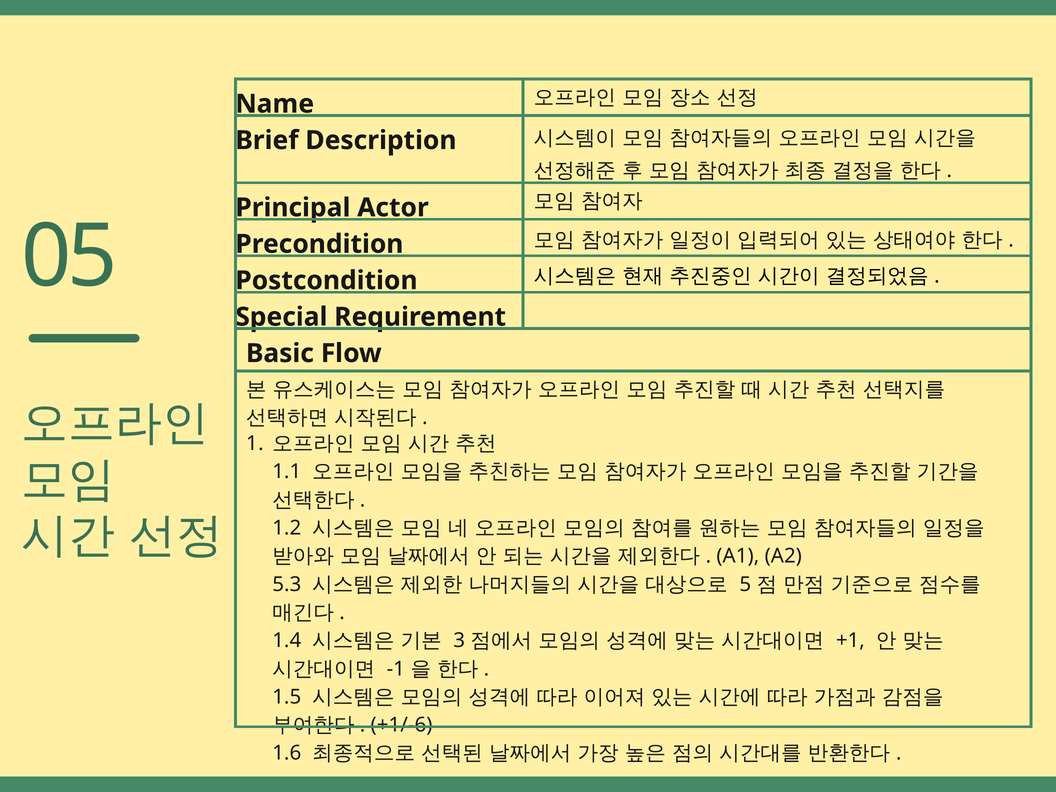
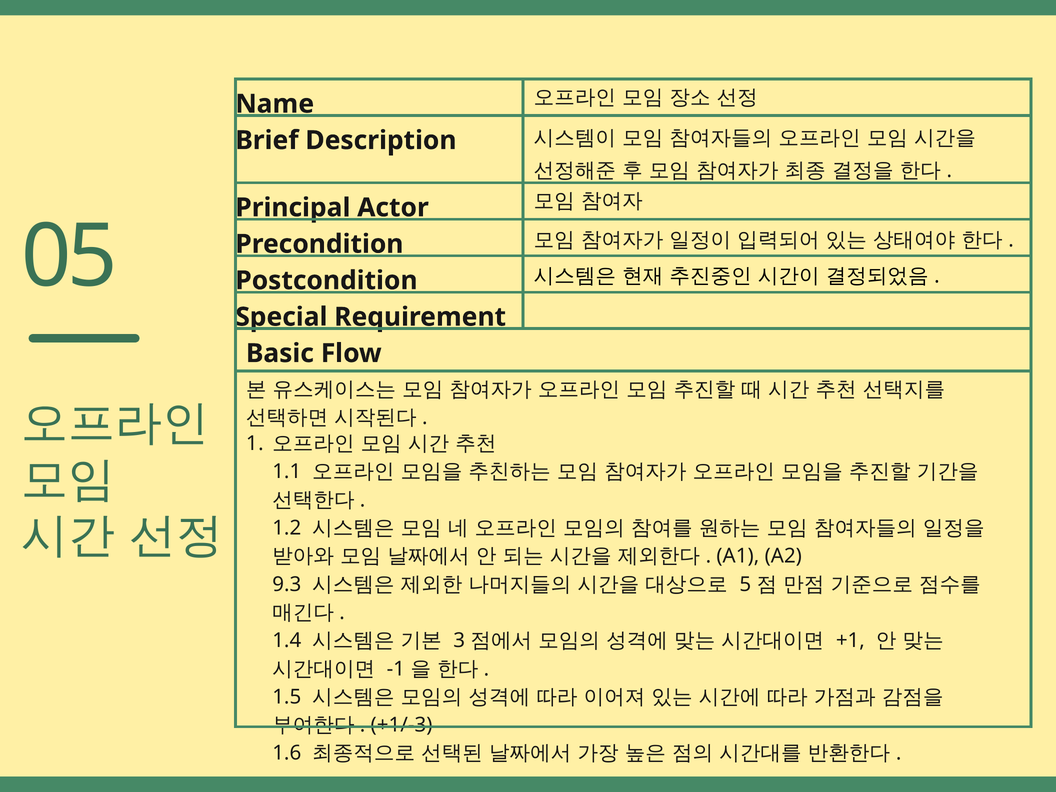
5.3: 5.3 -> 9.3
+1/-6: +1/-6 -> +1/-3
